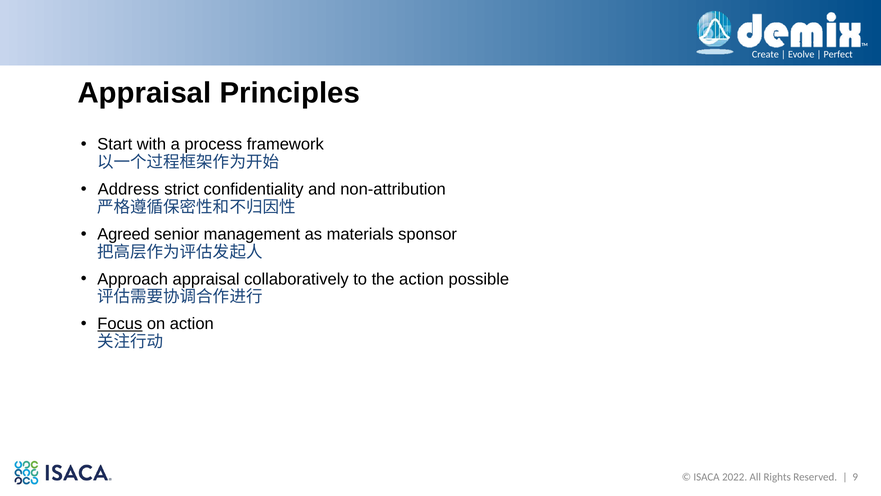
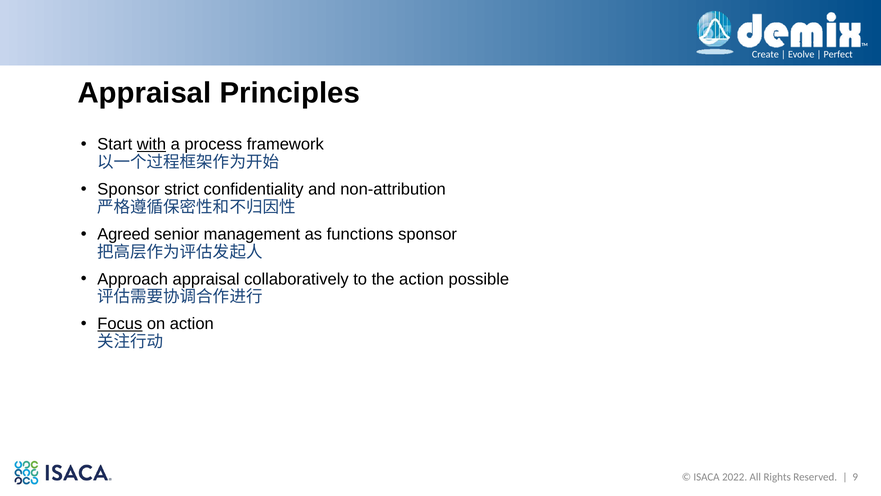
with underline: none -> present
Address at (128, 189): Address -> Sponsor
materials: materials -> functions
